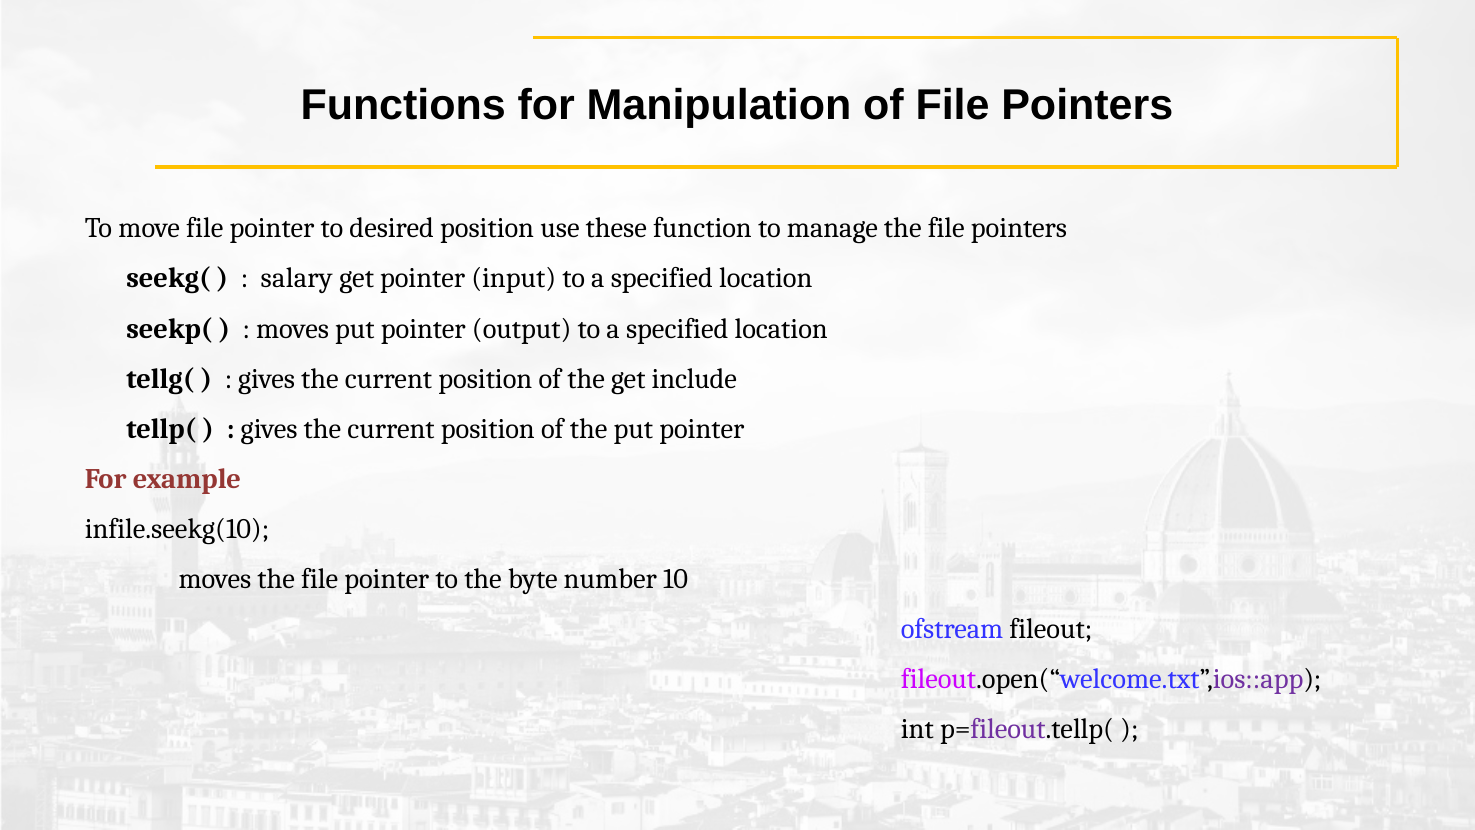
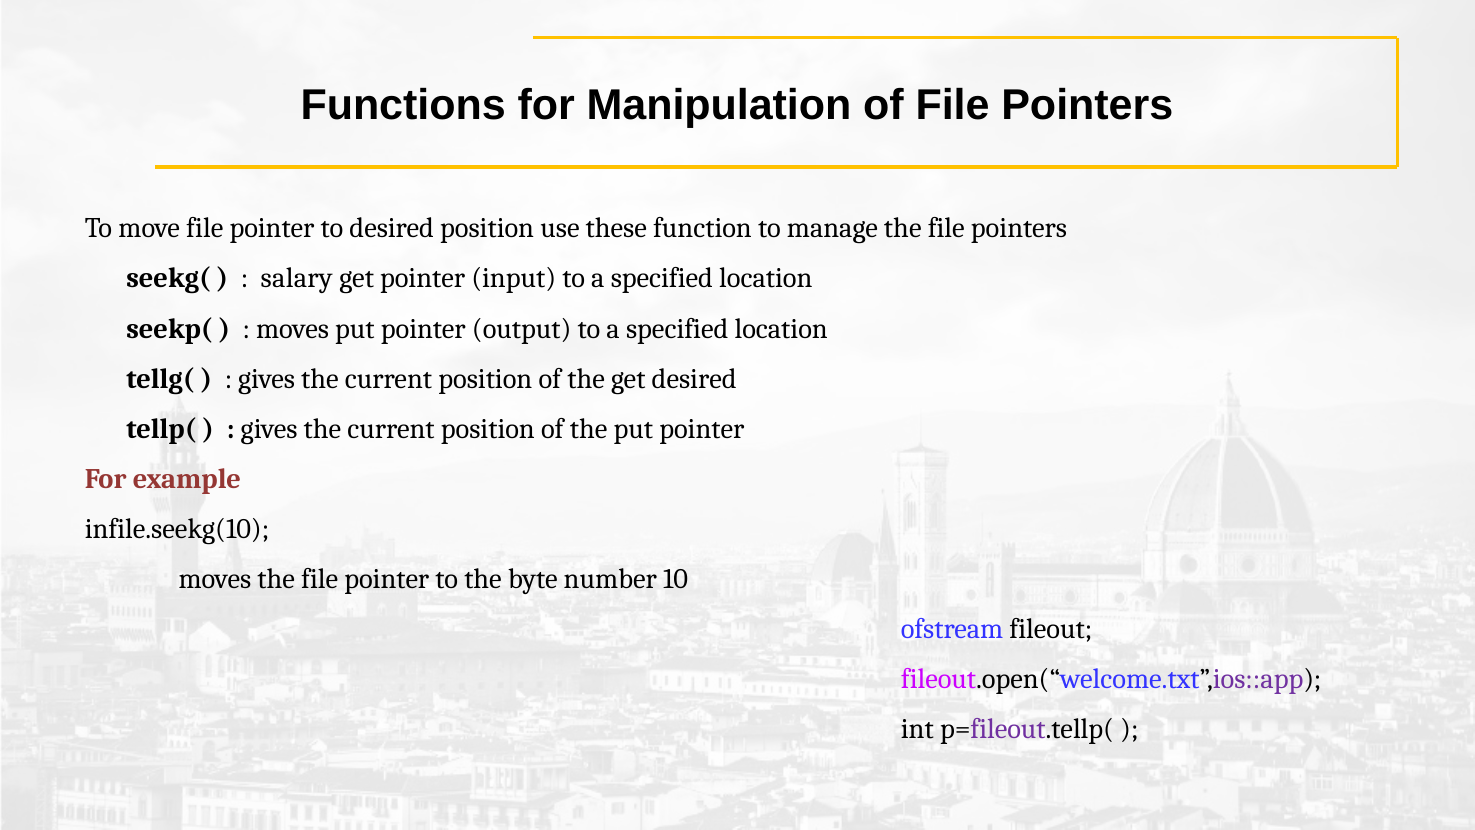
get include: include -> desired
